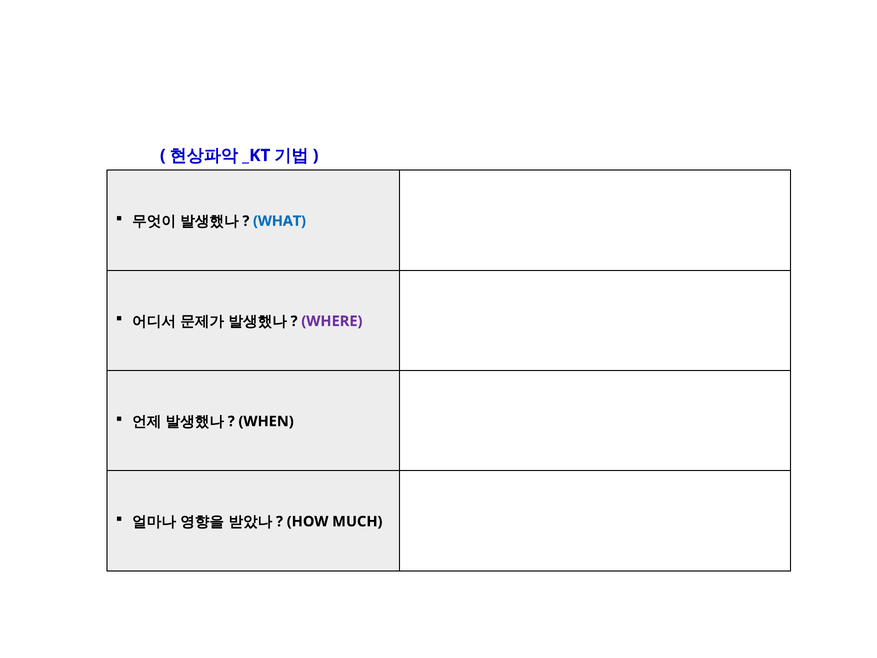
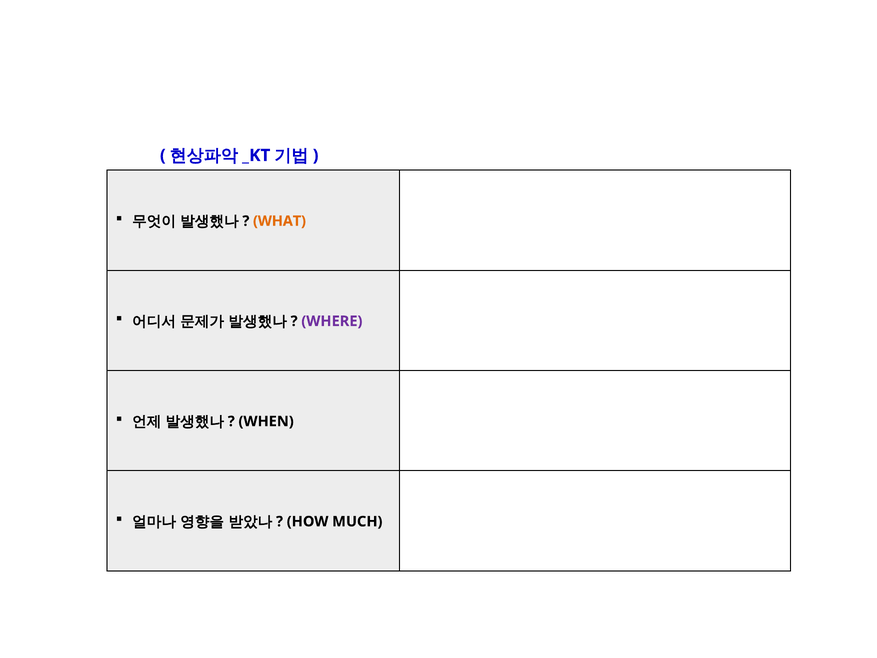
WHAT colour: blue -> orange
